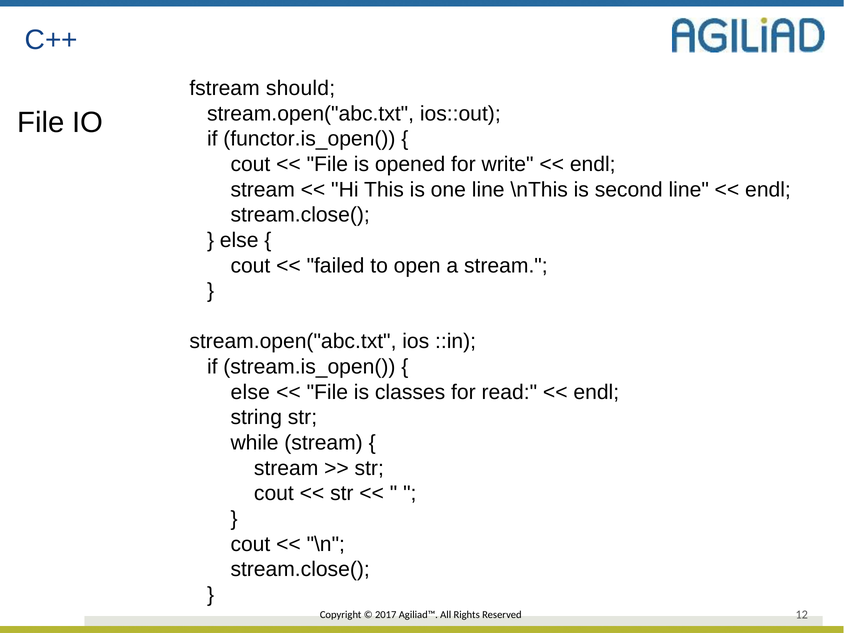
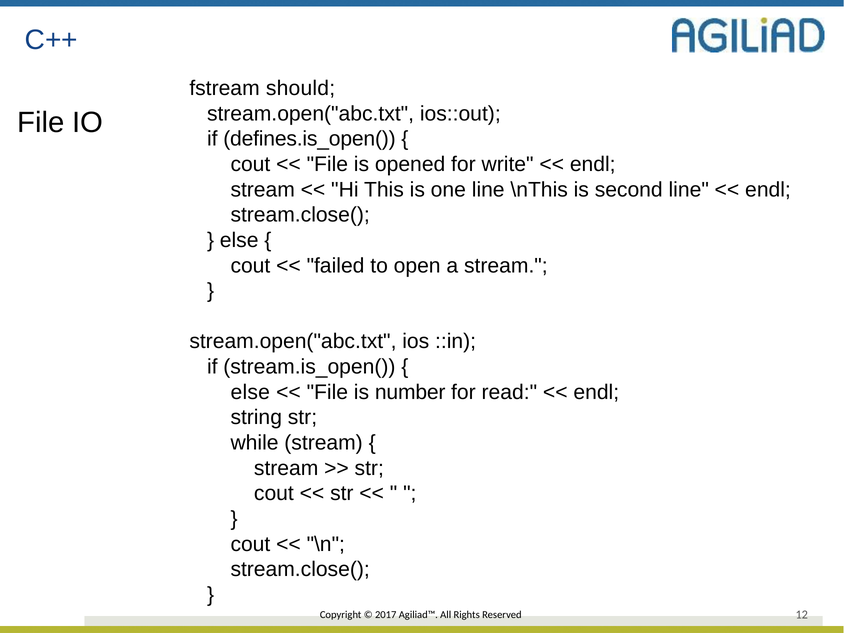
functor.is_open(: functor.is_open( -> defines.is_open(
classes: classes -> number
